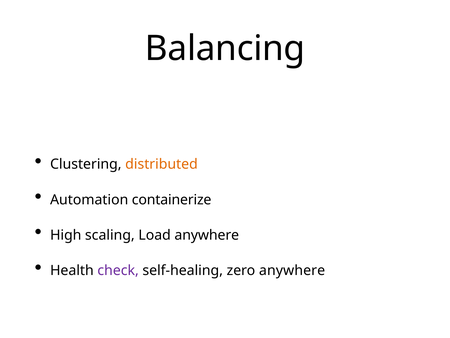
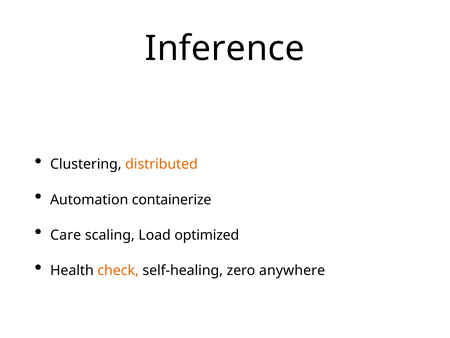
Balancing: Balancing -> Inference
High: High -> Care
Load anywhere: anywhere -> optimized
check colour: purple -> orange
